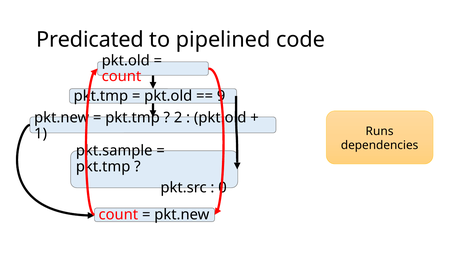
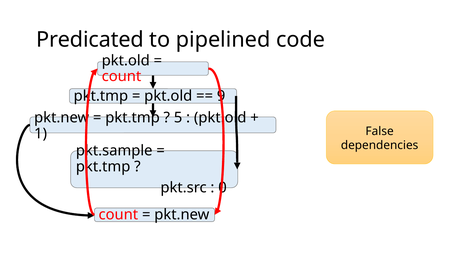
2: 2 -> 5
Runs: Runs -> False
